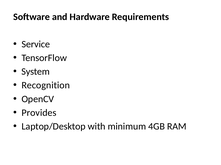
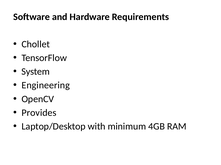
Service: Service -> Chollet
Recognition: Recognition -> Engineering
